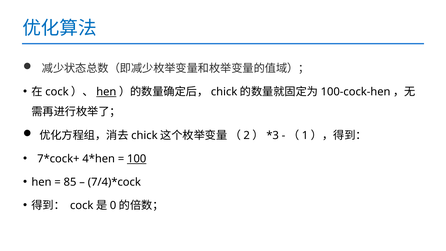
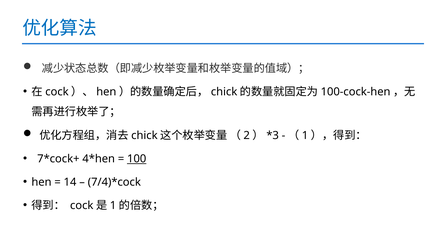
hen at (106, 92) underline: present -> none
85: 85 -> 14
0 at (113, 205): 0 -> 1
